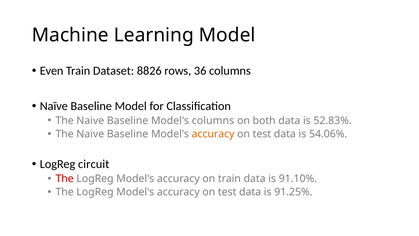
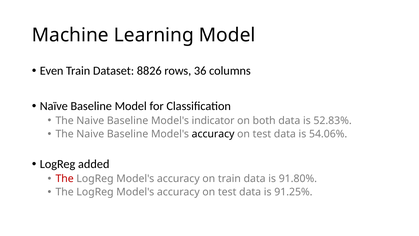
Model's columns: columns -> indicator
accuracy at (213, 134) colour: orange -> black
circuit: circuit -> added
91.10%: 91.10% -> 91.80%
